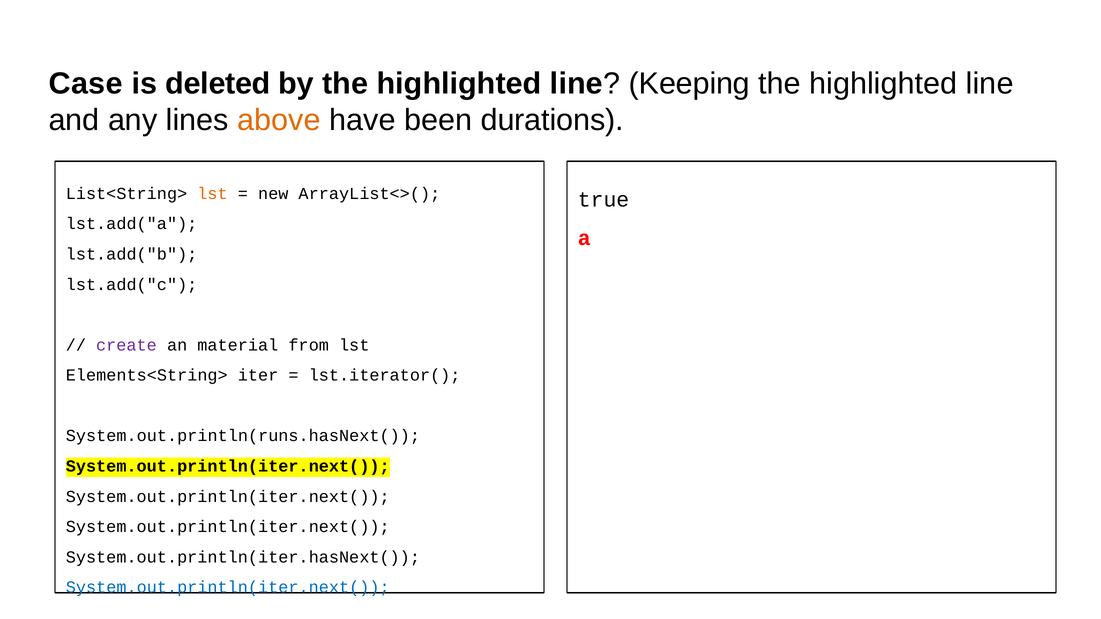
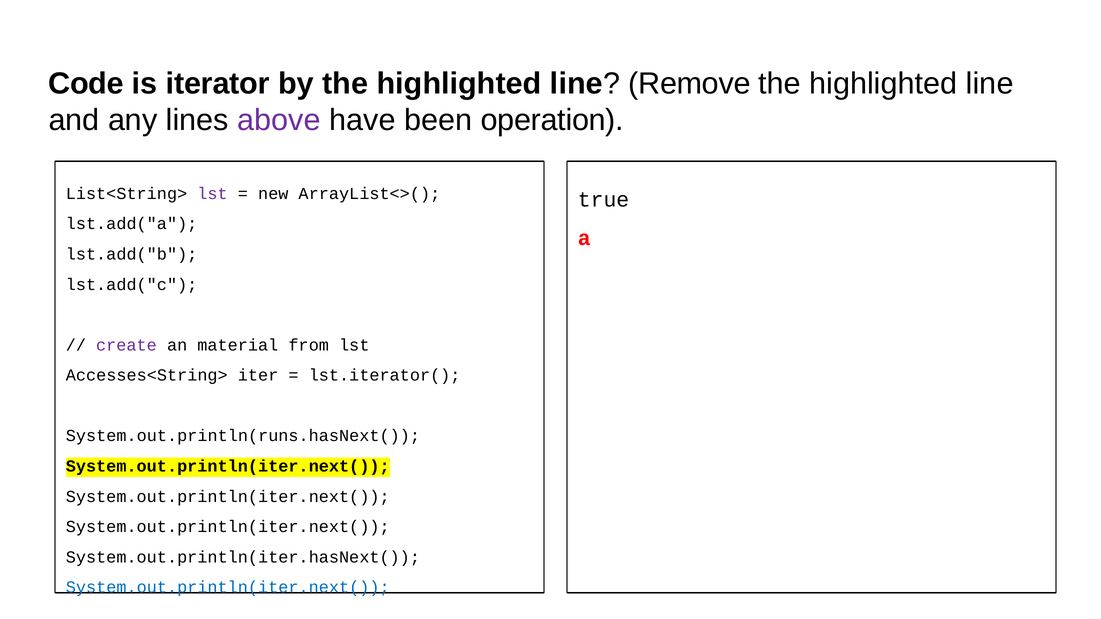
Case: Case -> Code
deleted: deleted -> iterator
Keeping: Keeping -> Remove
above colour: orange -> purple
durations: durations -> operation
lst at (212, 194) colour: orange -> purple
Elements<String>: Elements<String> -> Accesses<String>
